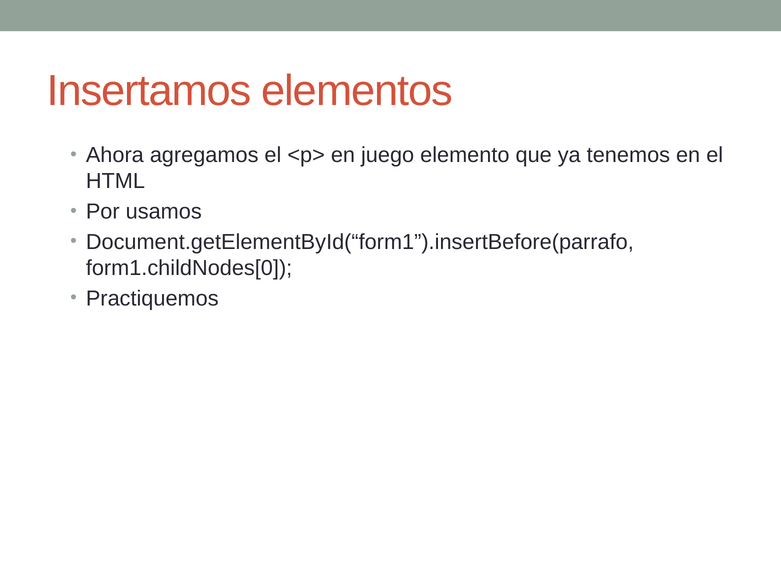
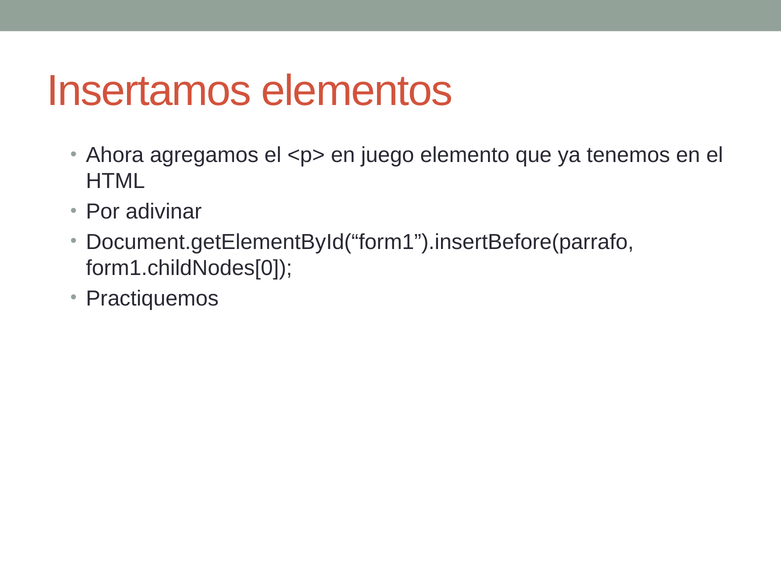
usamos: usamos -> adivinar
